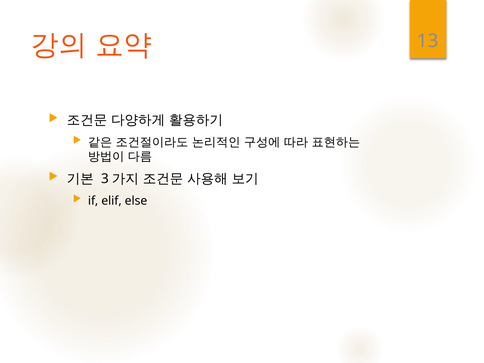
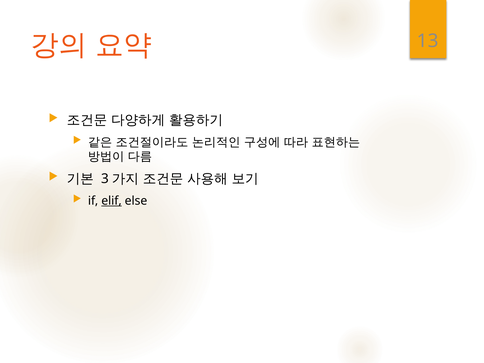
elif underline: none -> present
